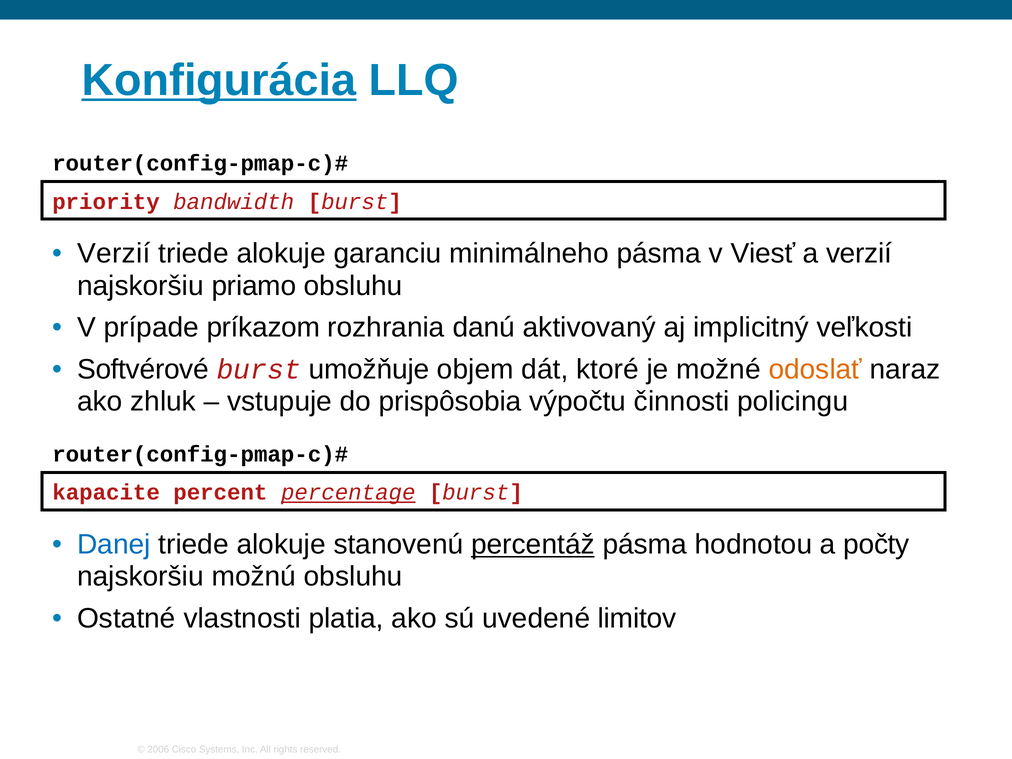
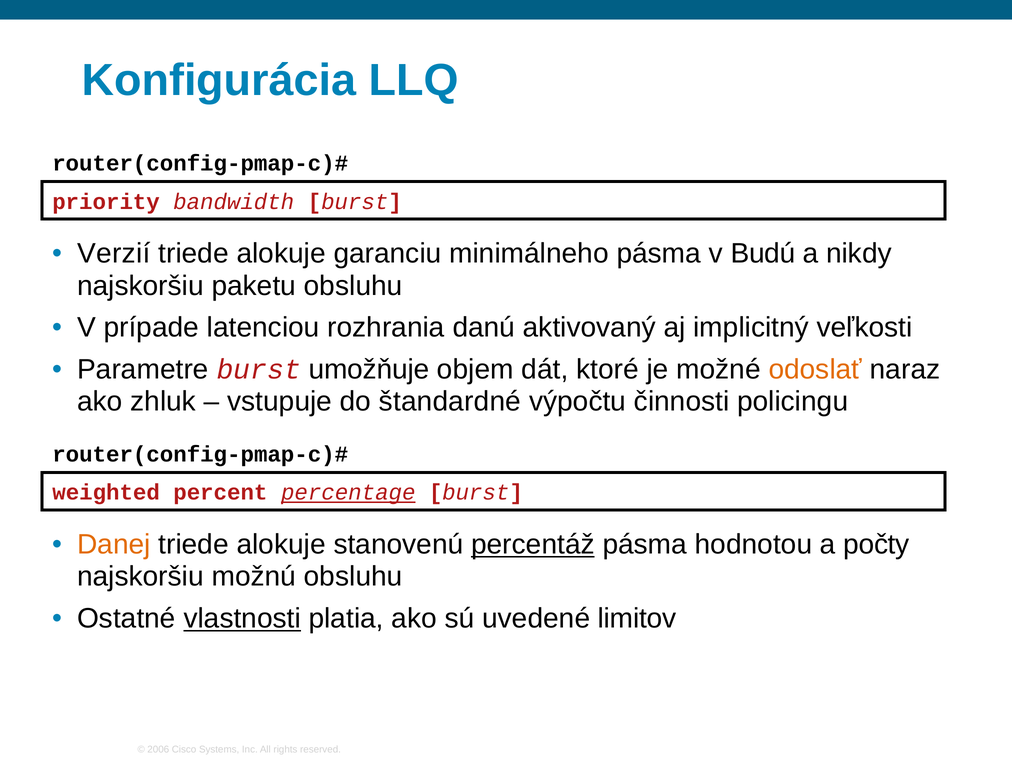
Konfigurácia underline: present -> none
Viesť: Viesť -> Budú
a verzií: verzií -> nikdy
priamo: priamo -> paketu
príkazom: príkazom -> latenciou
Softvérové: Softvérové -> Parametre
prispôsobia: prispôsobia -> štandardné
kapacite: kapacite -> weighted
Danej colour: blue -> orange
vlastnosti underline: none -> present
